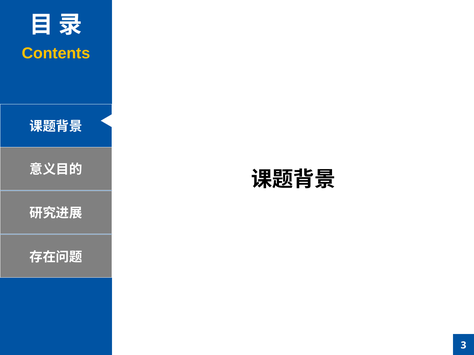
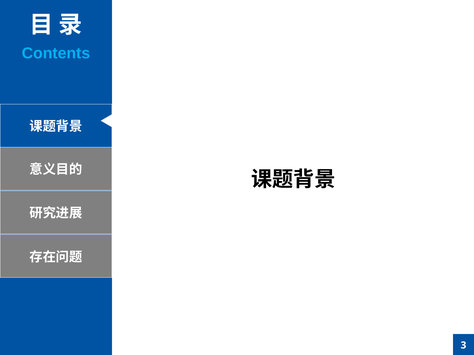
Contents colour: yellow -> light blue
